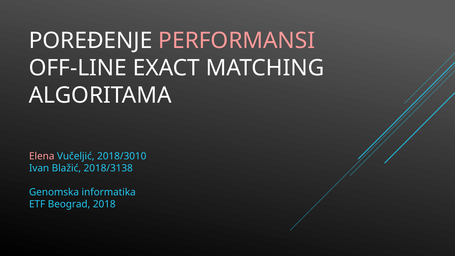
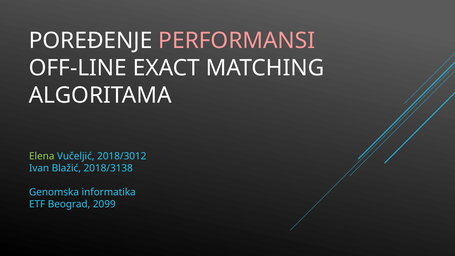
Elena colour: pink -> light green
2018/3010: 2018/3010 -> 2018/3012
2018: 2018 -> 2099
